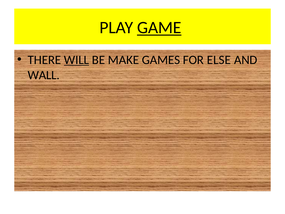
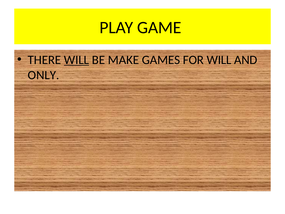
GAME underline: present -> none
FOR ELSE: ELSE -> WILL
WALL: WALL -> ONLY
